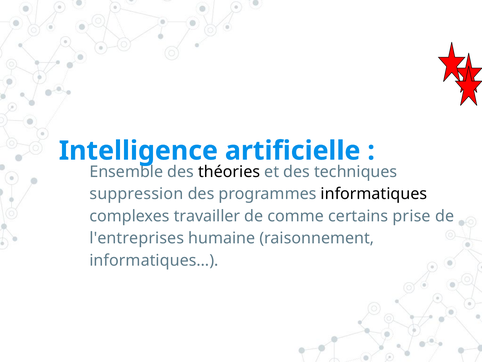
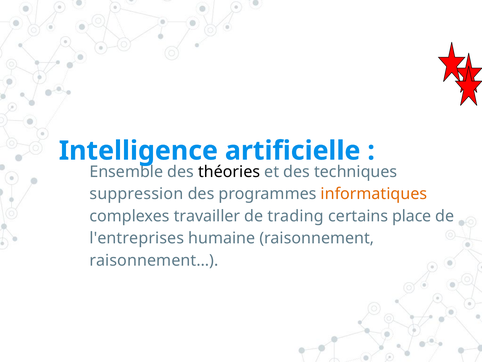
informatiques colour: black -> orange
comme: comme -> trading
prise: prise -> place
informatiques…: informatiques… -> raisonnement…
